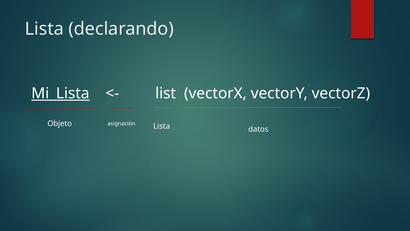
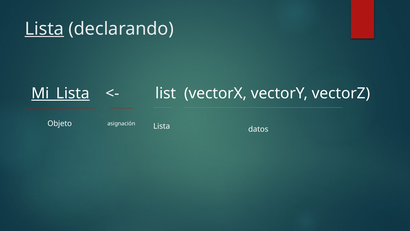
Lista at (44, 29) underline: none -> present
